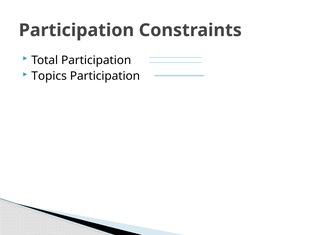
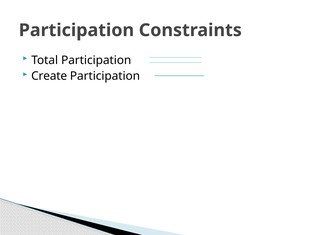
Topics: Topics -> Create
